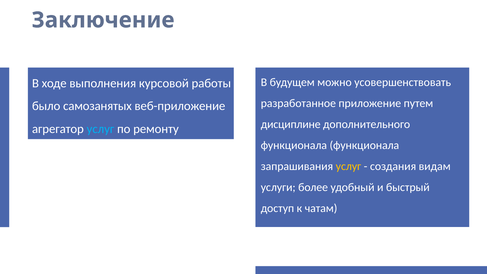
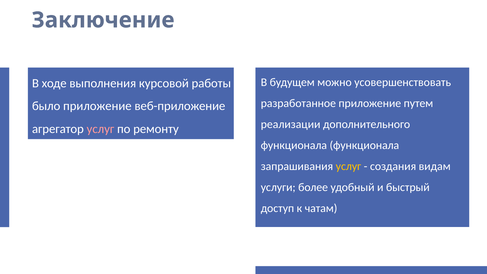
было самозанятых: самозанятых -> приложение
дисциплине: дисциплине -> реализации
услуг at (100, 129) colour: light blue -> pink
